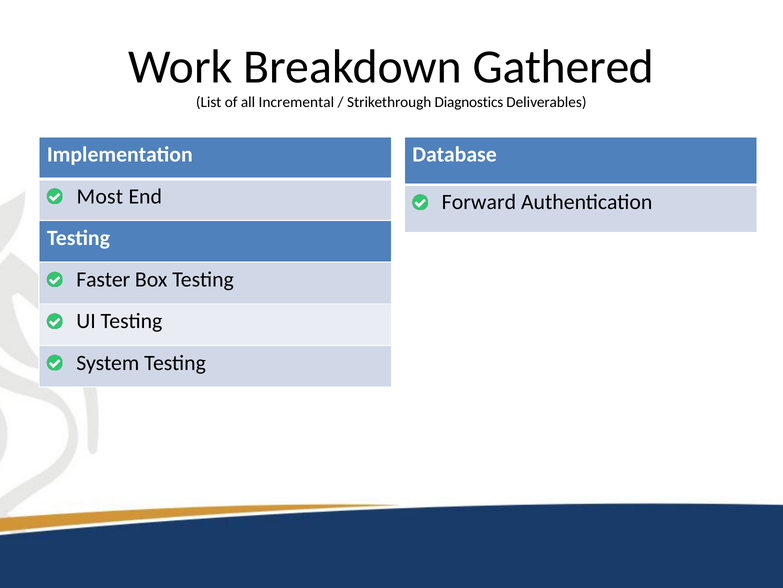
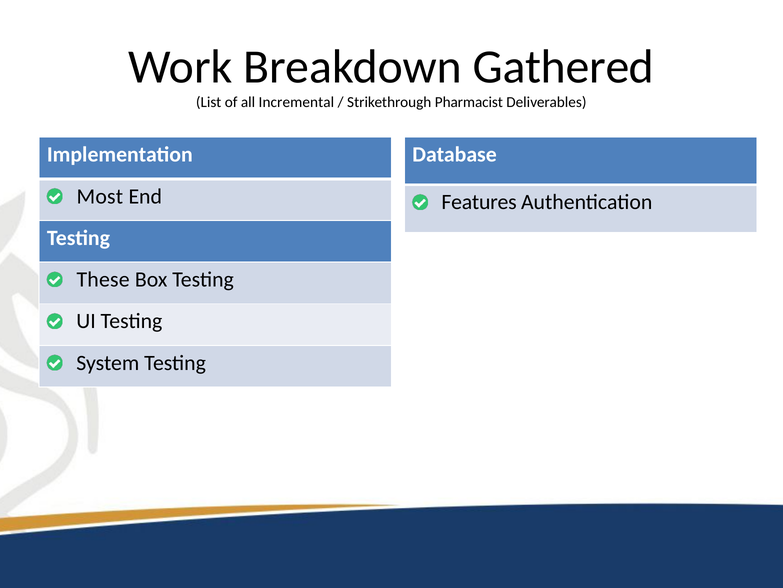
Diagnostics: Diagnostics -> Pharmacist
Forward: Forward -> Features
Faster: Faster -> These
